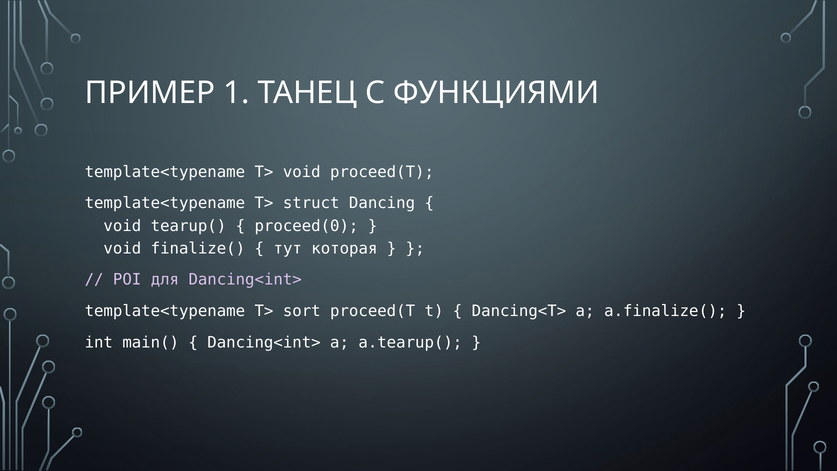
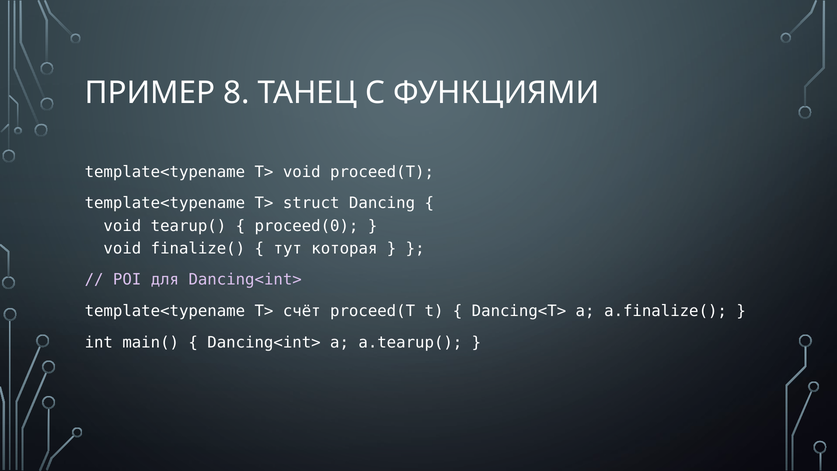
1: 1 -> 8
sort: sort -> счёт
